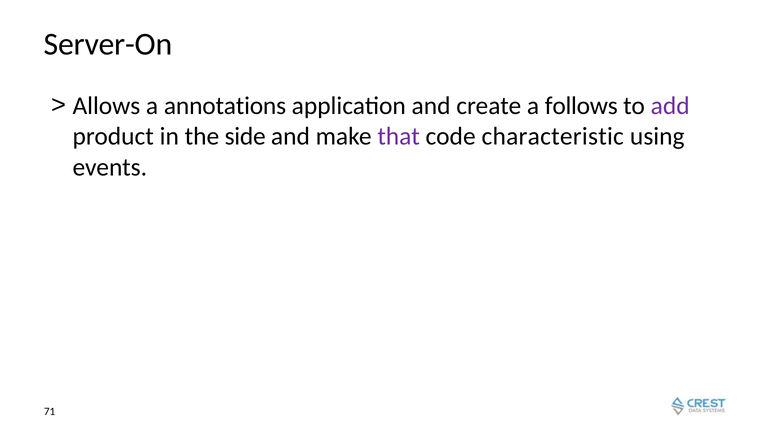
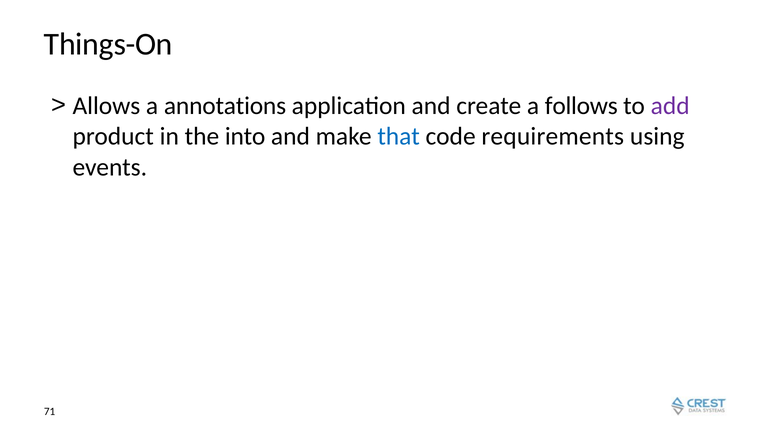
Server-On: Server-On -> Things-On
side: side -> into
that colour: purple -> blue
characteristic: characteristic -> requirements
